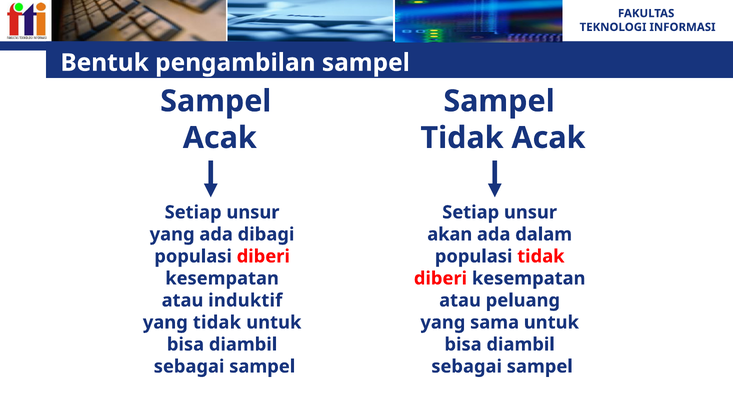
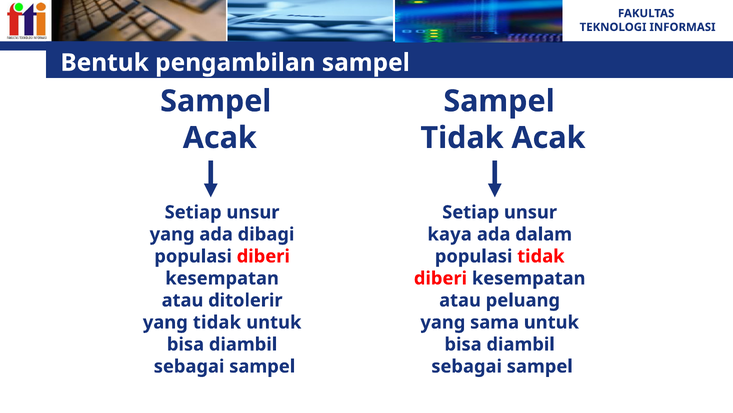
akan: akan -> kaya
induktif: induktif -> ditolerir
